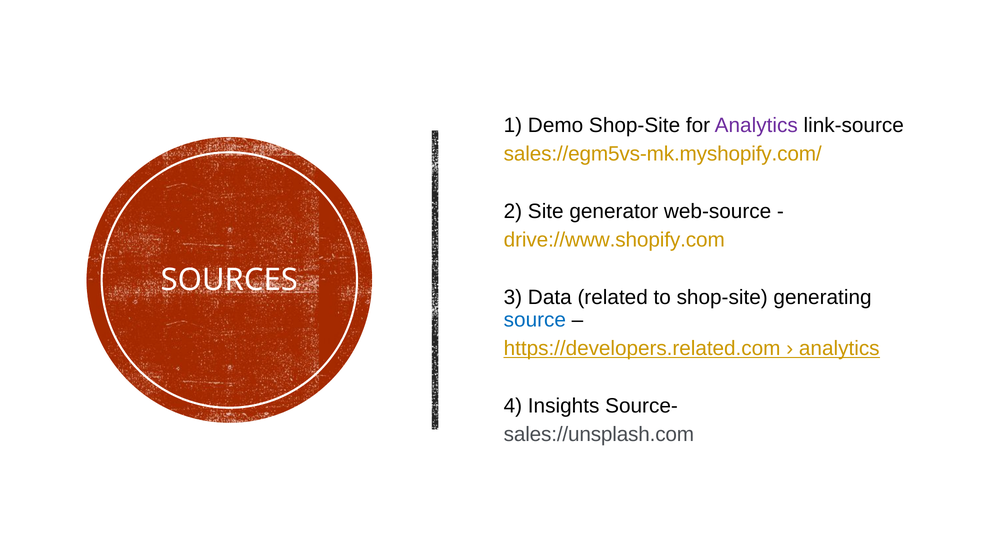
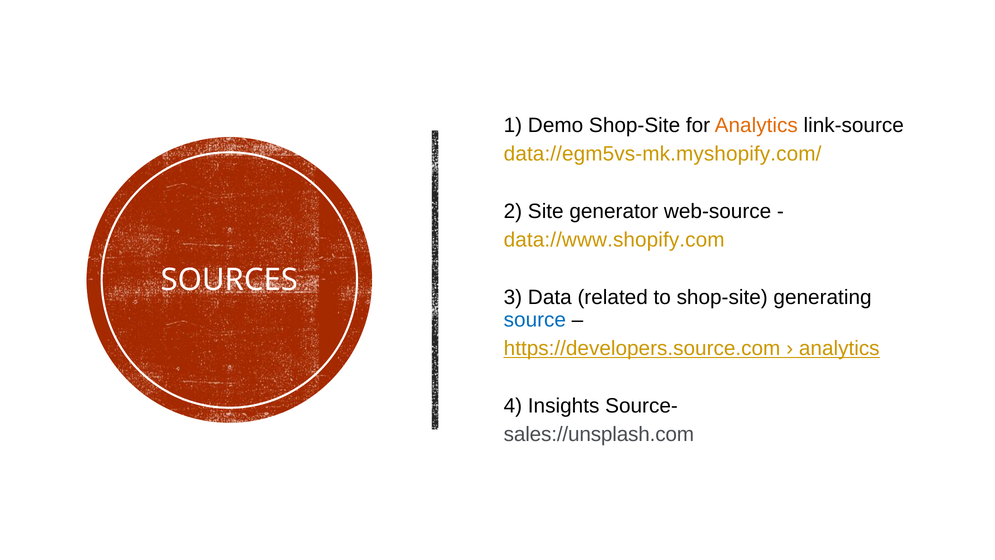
Analytics at (756, 125) colour: purple -> orange
sales://egm5vs-mk.myshopify.com/: sales://egm5vs-mk.myshopify.com/ -> data://egm5vs-mk.myshopify.com/
drive://www.shopify.com: drive://www.shopify.com -> data://www.shopify.com
https://developers.related.com: https://developers.related.com -> https://developers.source.com
